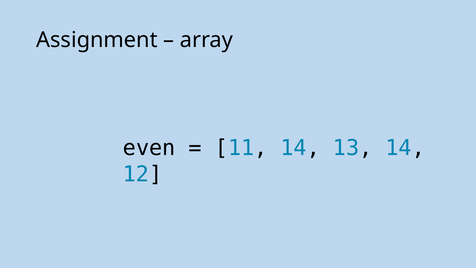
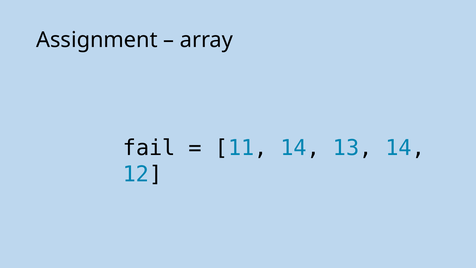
even: even -> fail
